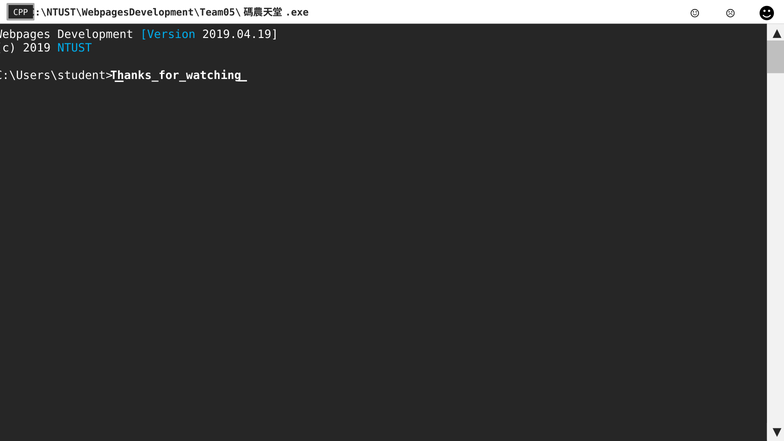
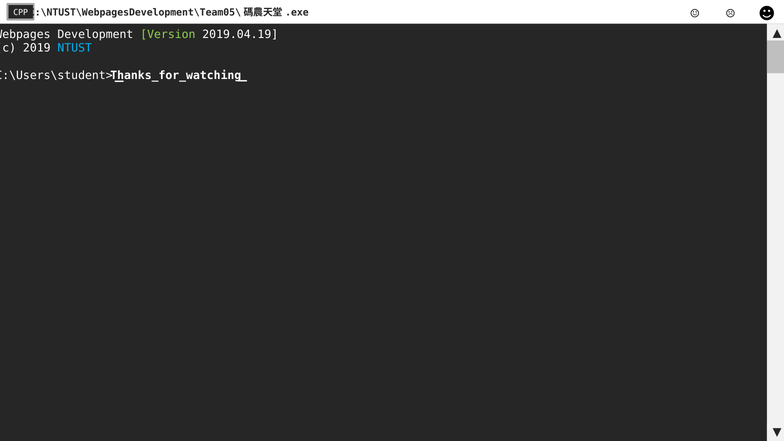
Version colour: light blue -> light green
